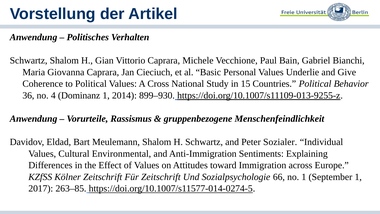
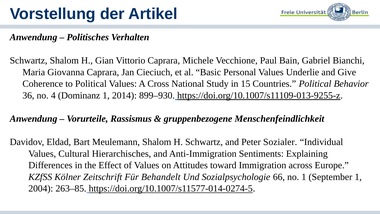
Environmental: Environmental -> Hierarchisches
Für Zeitschrift: Zeitschrift -> Behandelt
2017: 2017 -> 2004
